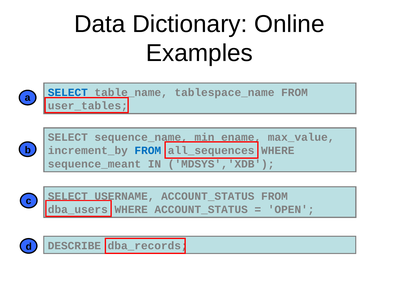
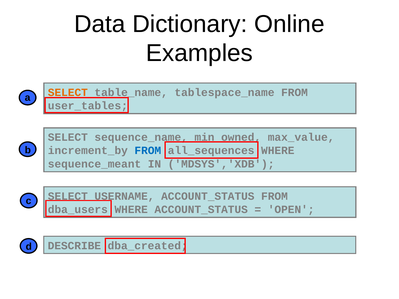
SELECT at (68, 93) colour: blue -> orange
min_ename: min_ename -> min_owned
dba_records: dba_records -> dba_created
